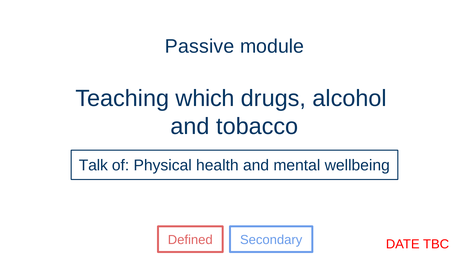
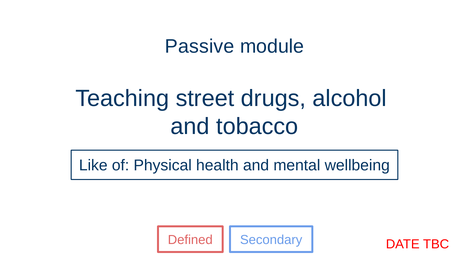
which: which -> street
Talk: Talk -> Like
